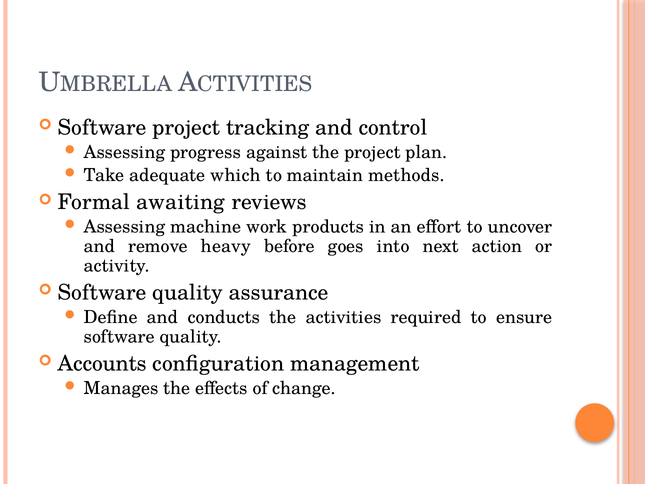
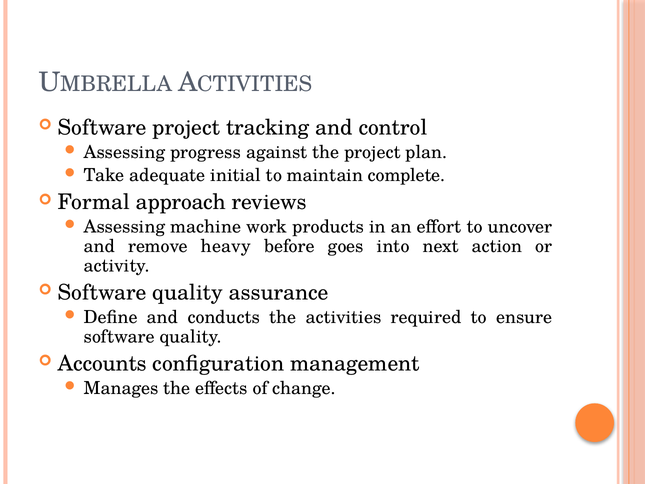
which: which -> initial
methods: methods -> complete
awaiting: awaiting -> approach
